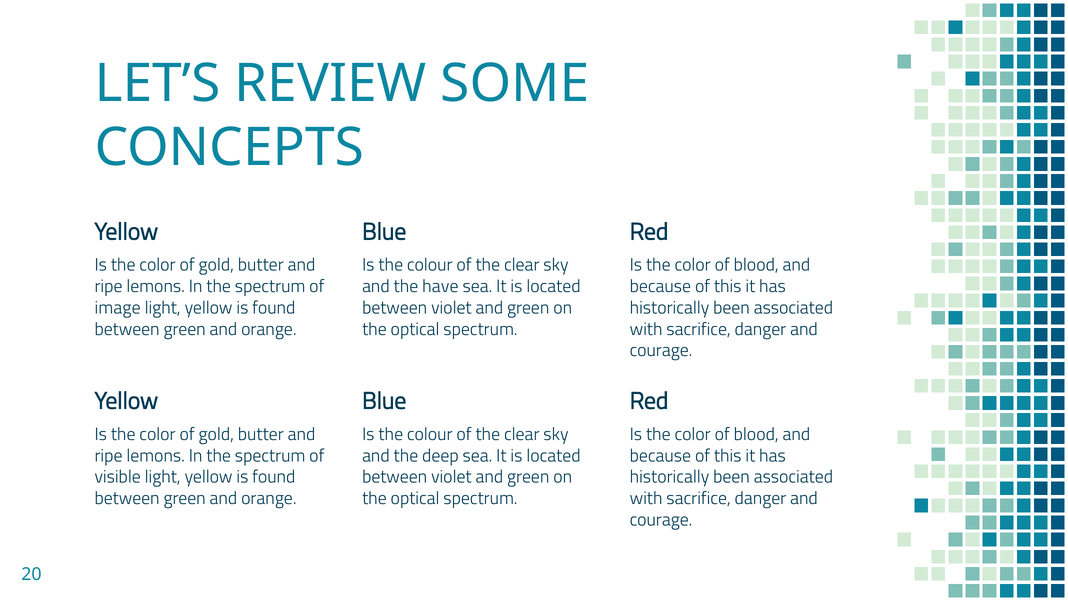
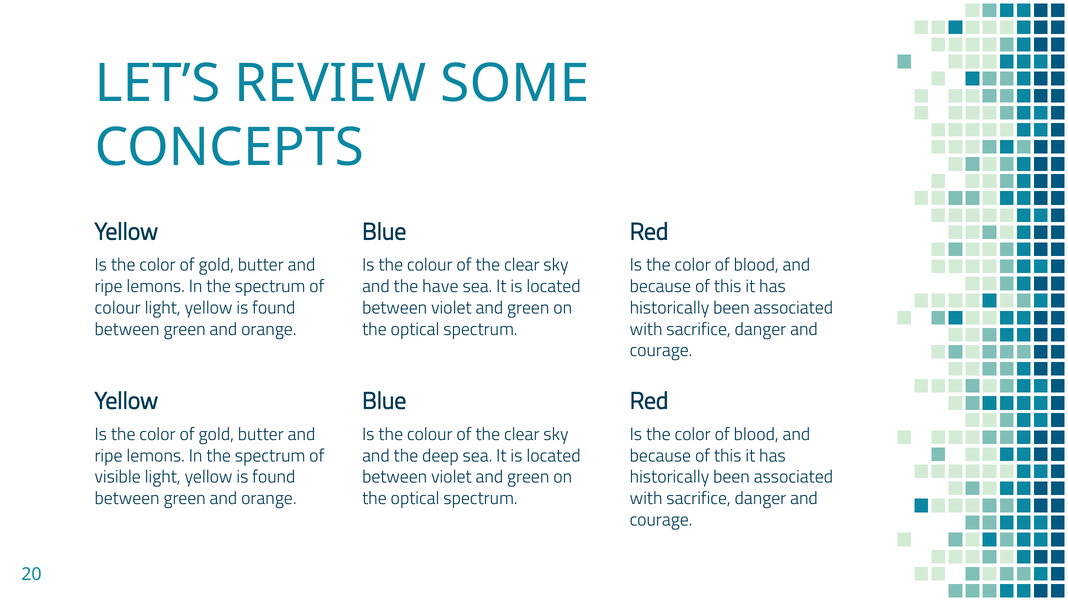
image at (118, 308): image -> colour
